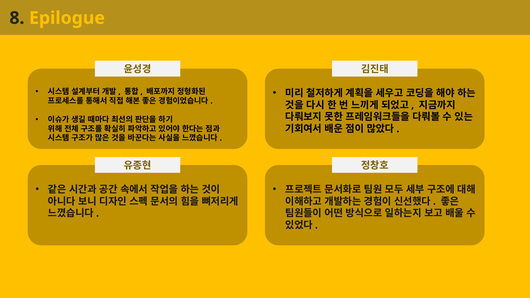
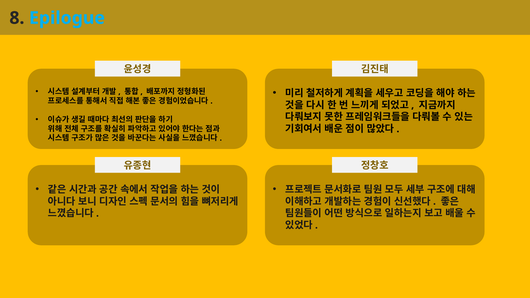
Epilogue colour: yellow -> light blue
